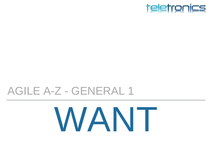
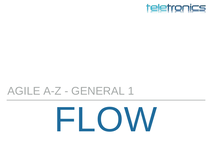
WANT: WANT -> FLOW
